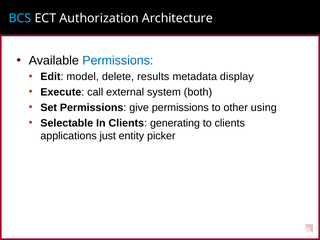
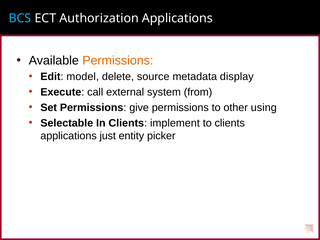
Authorization Architecture: Architecture -> Applications
Permissions at (118, 61) colour: blue -> orange
results: results -> source
both: both -> from
generating: generating -> implement
